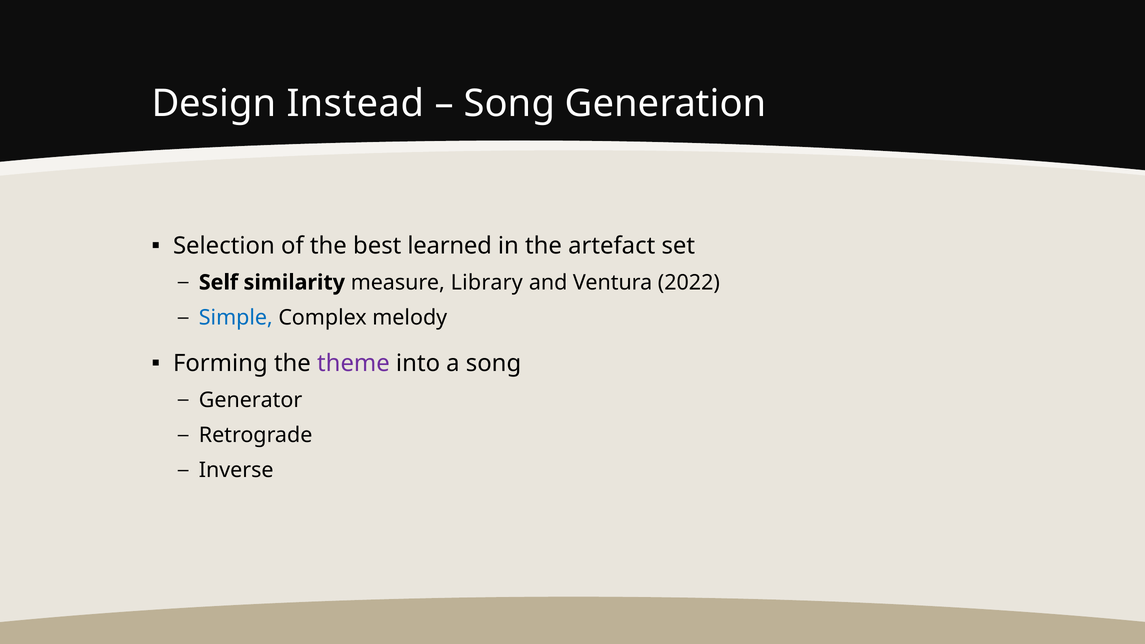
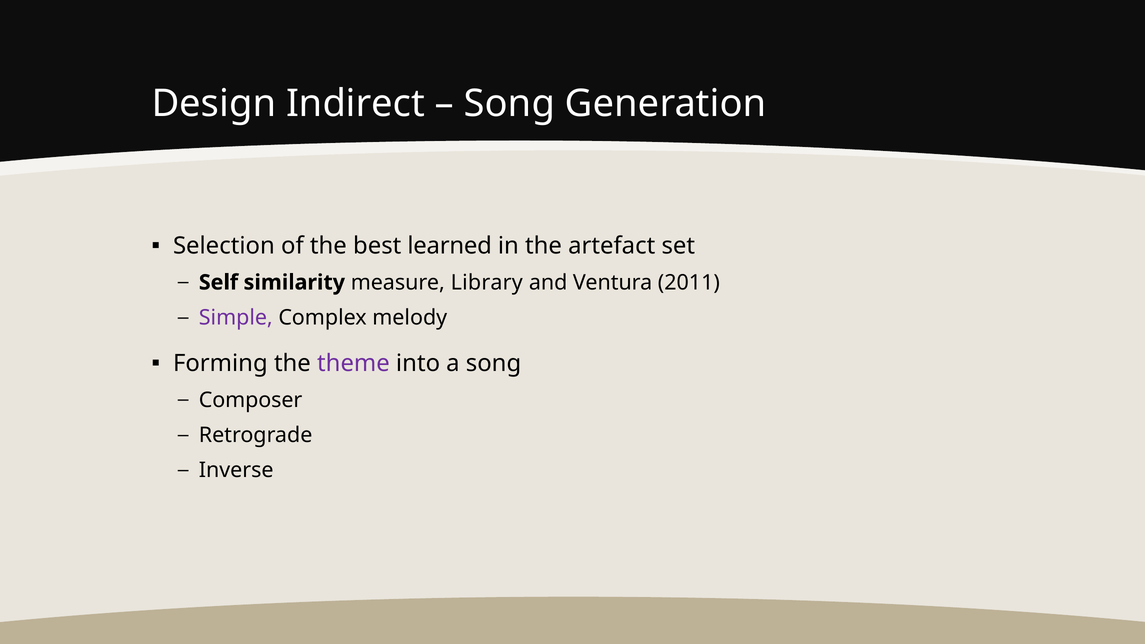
Instead: Instead -> Indirect
2022: 2022 -> 2011
Simple colour: blue -> purple
Generator: Generator -> Composer
